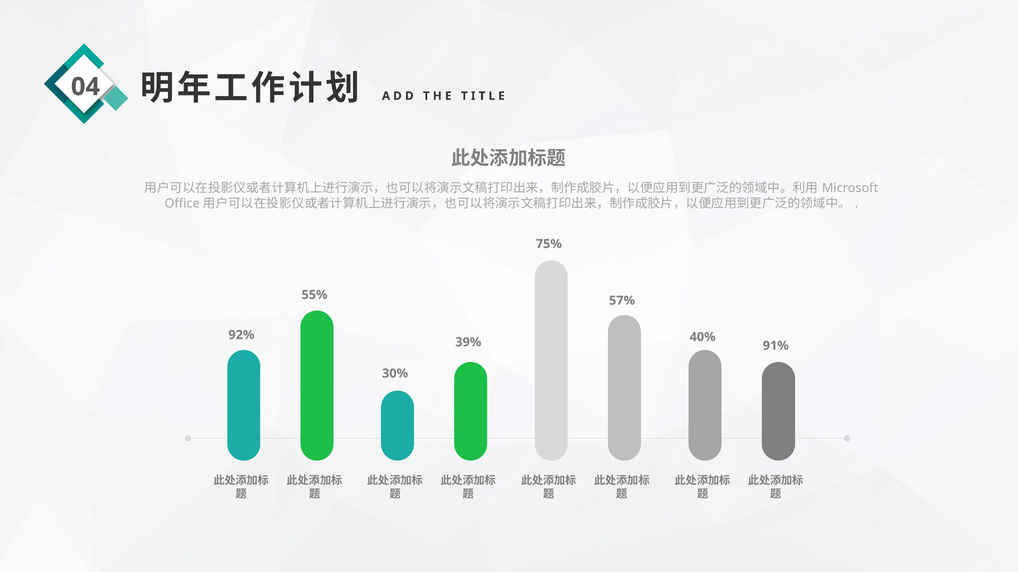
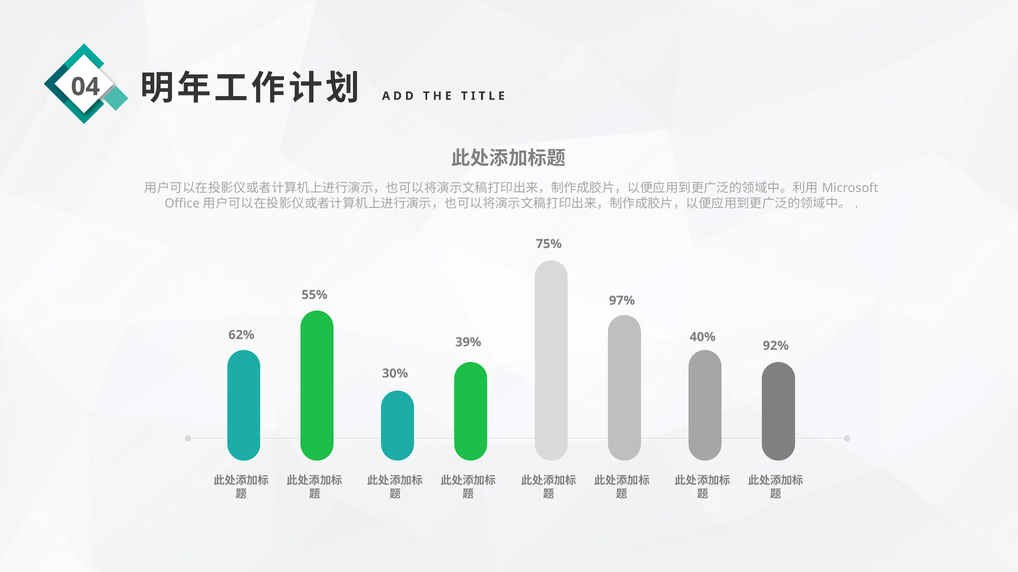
57%: 57% -> 97%
92%: 92% -> 62%
91%: 91% -> 92%
